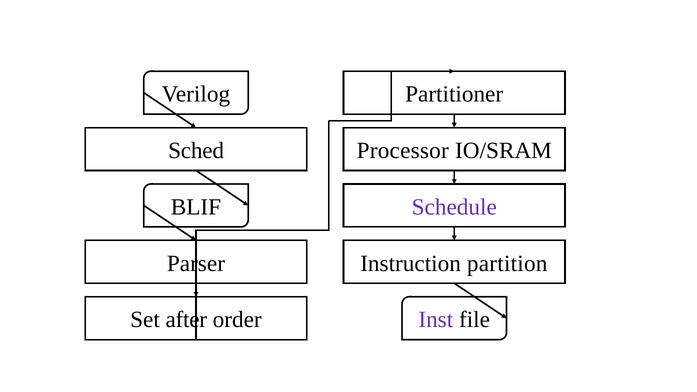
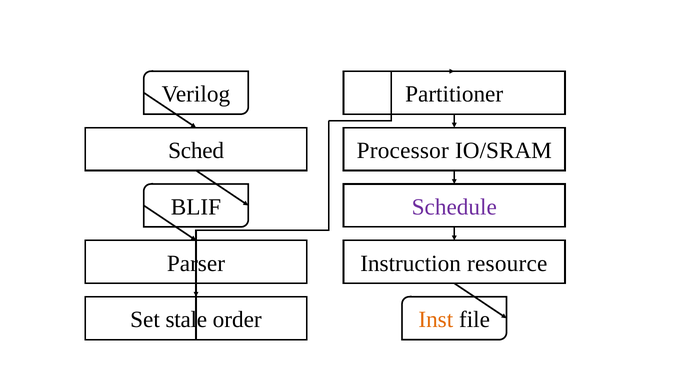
partition: partition -> resource
after: after -> stale
Inst colour: purple -> orange
